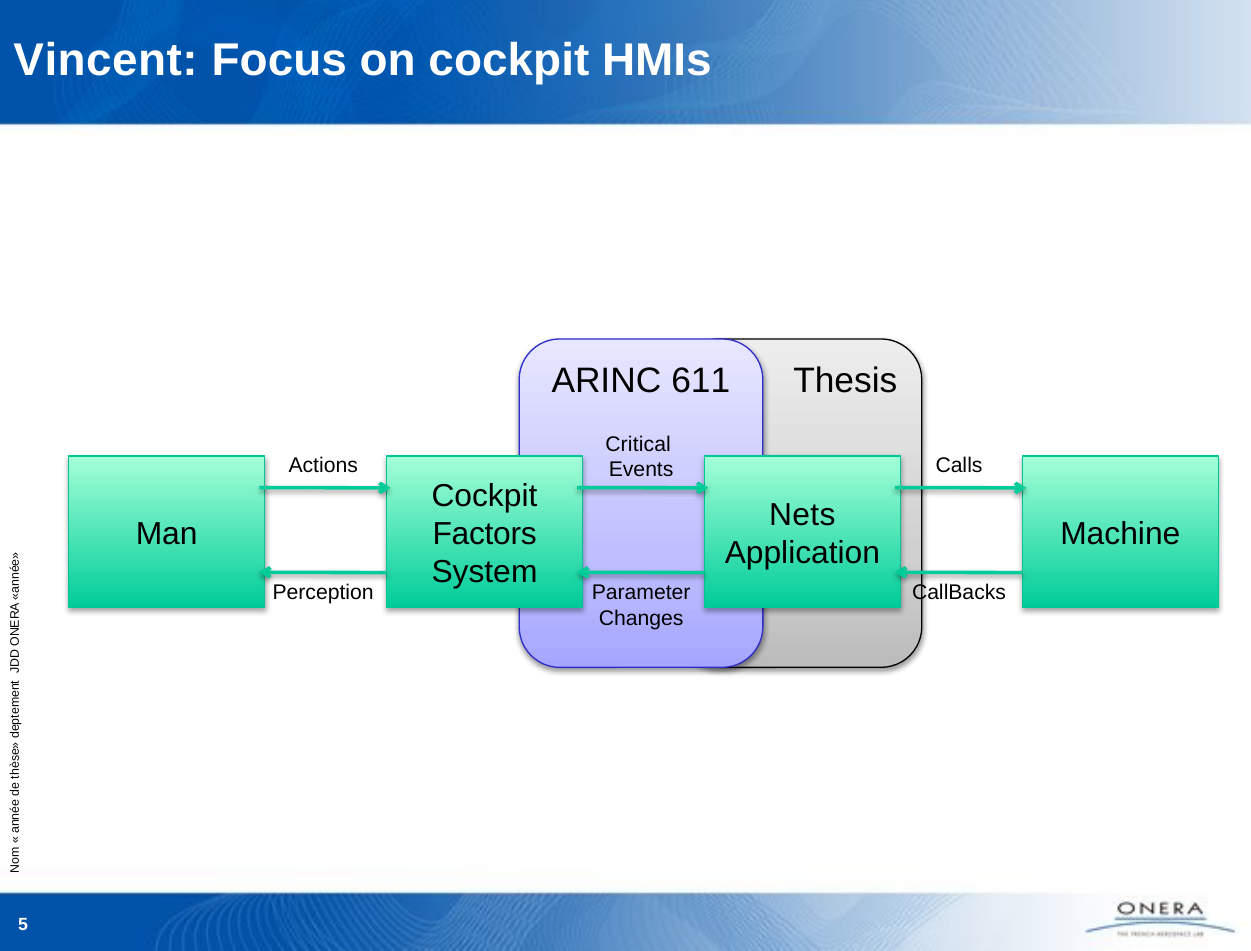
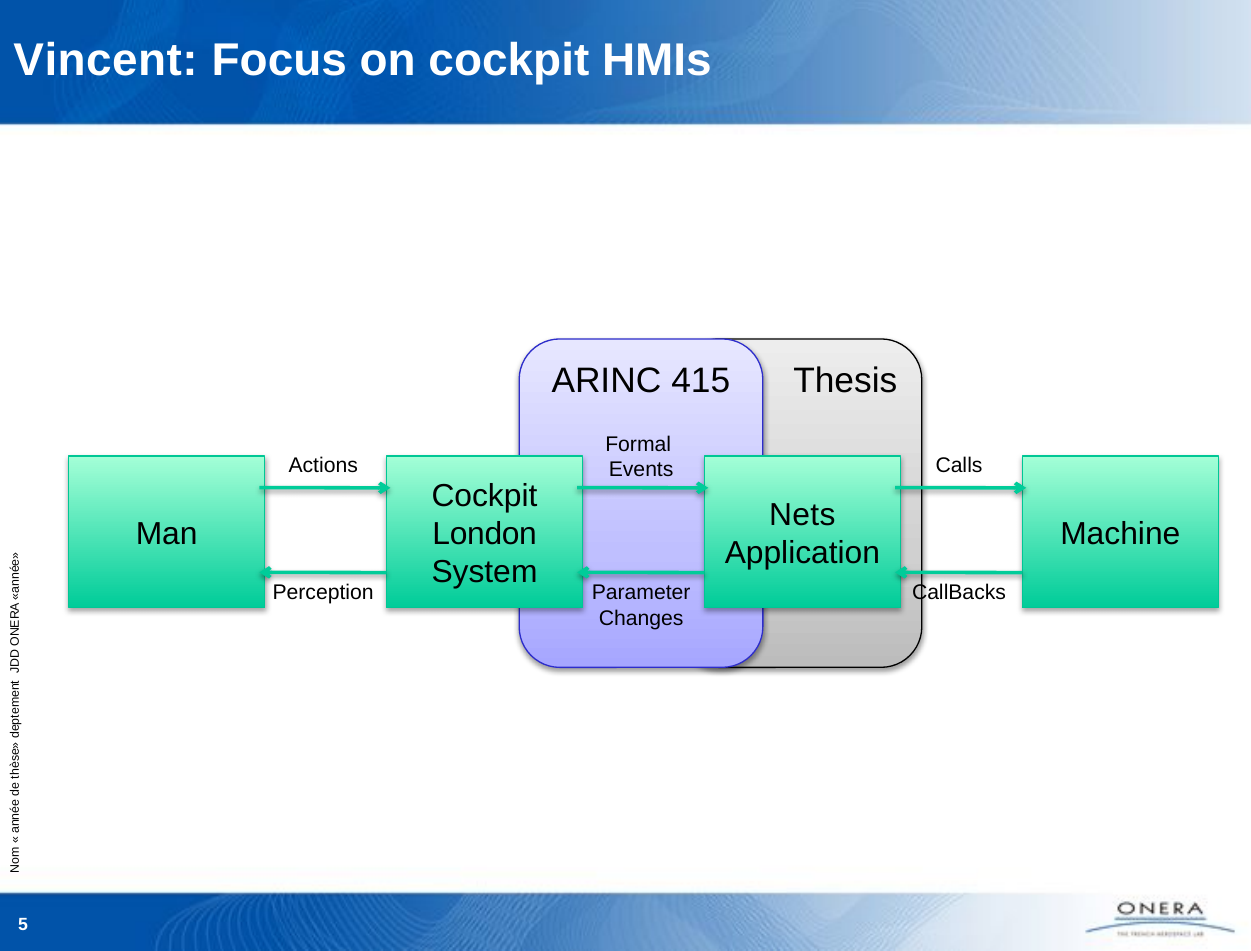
611: 611 -> 415
Critical: Critical -> Formal
Factors: Factors -> London
